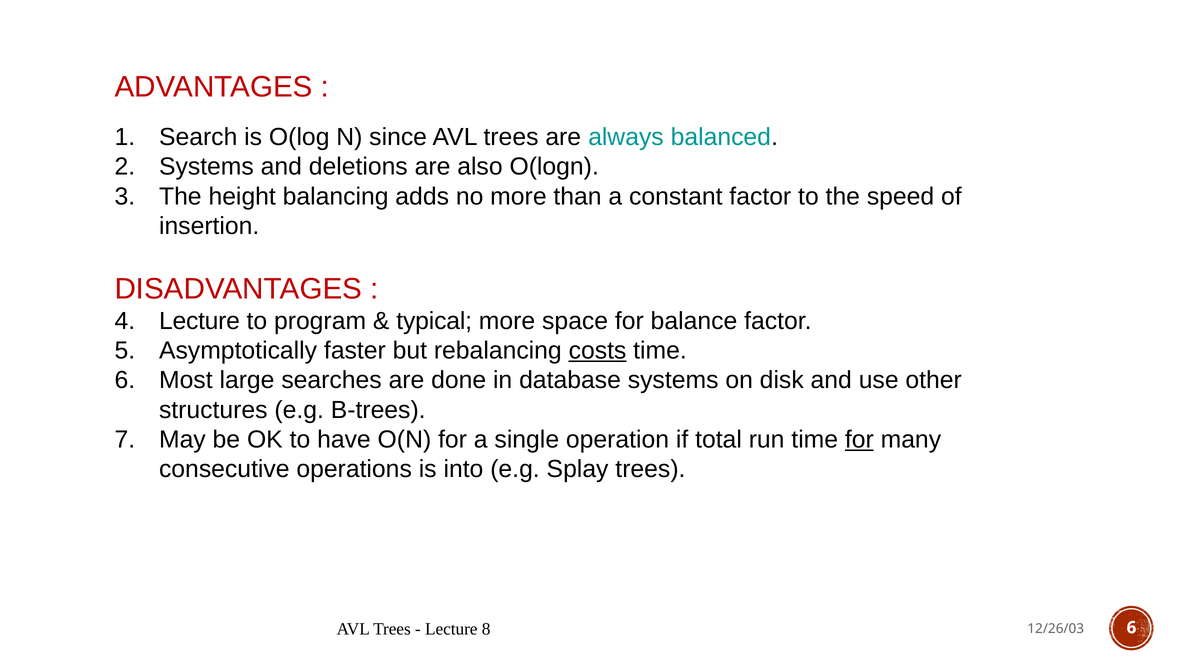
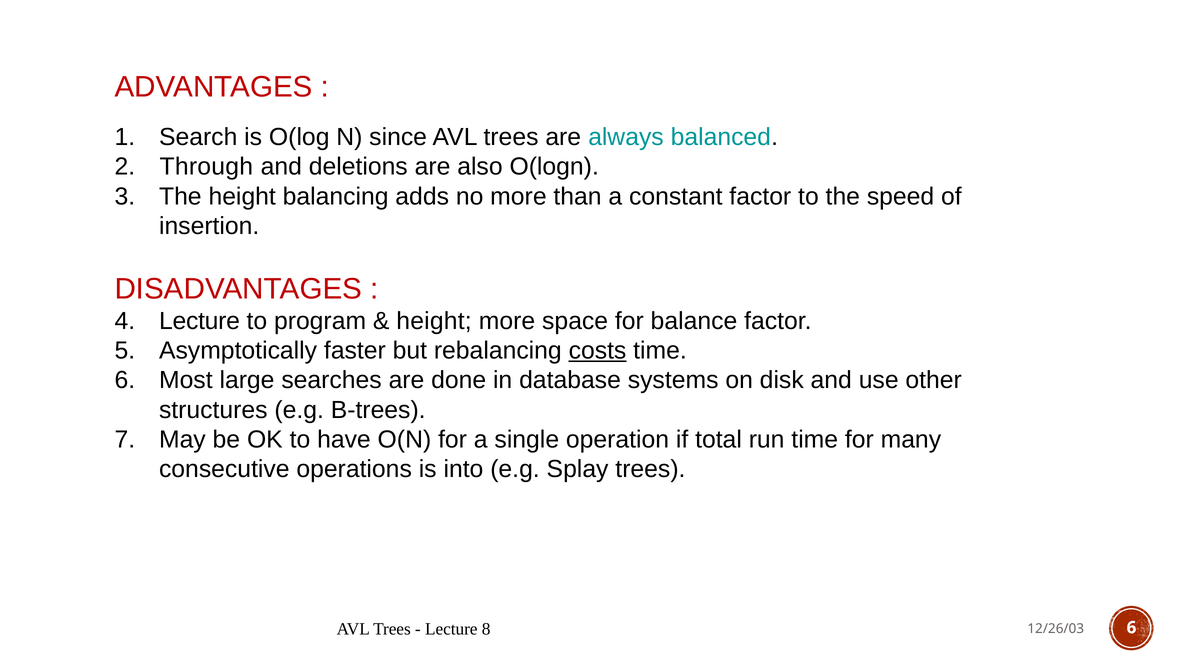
Systems at (206, 167): Systems -> Through
typical at (434, 321): typical -> height
for at (859, 440) underline: present -> none
